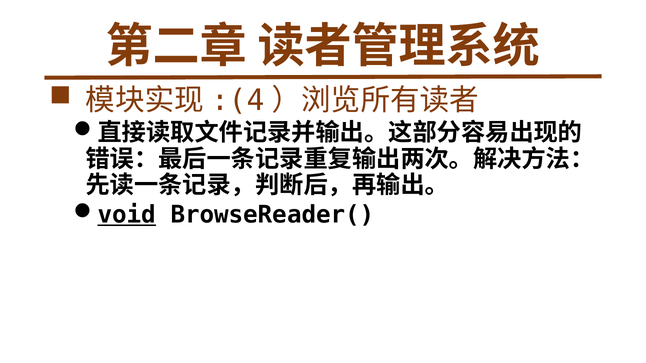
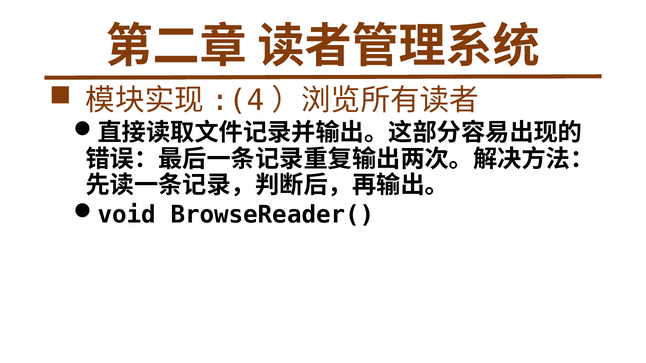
void underline: present -> none
